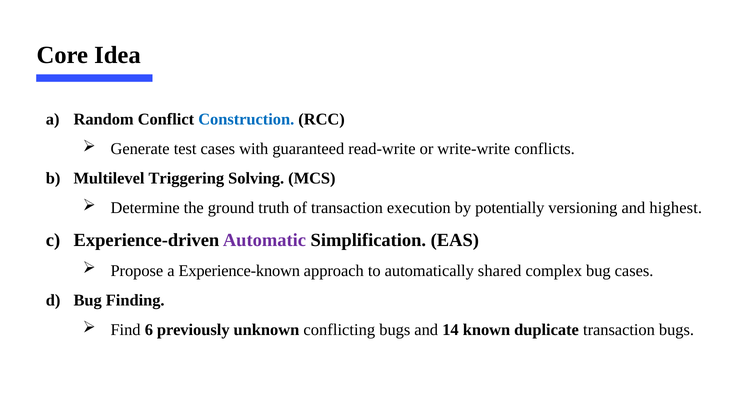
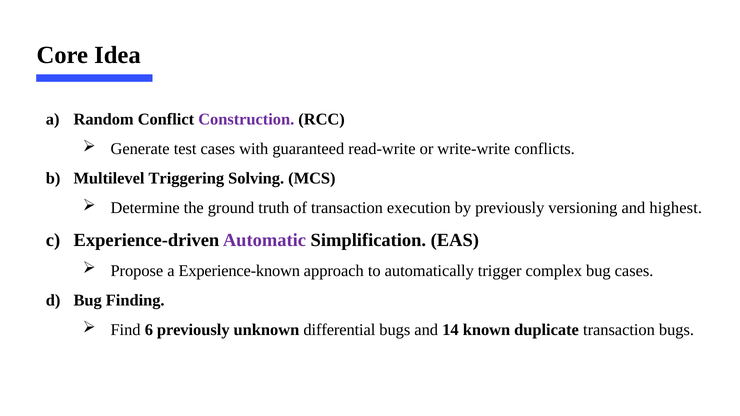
Construction colour: blue -> purple
by potentially: potentially -> previously
shared: shared -> trigger
conflicting: conflicting -> differential
